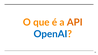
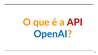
API colour: orange -> red
